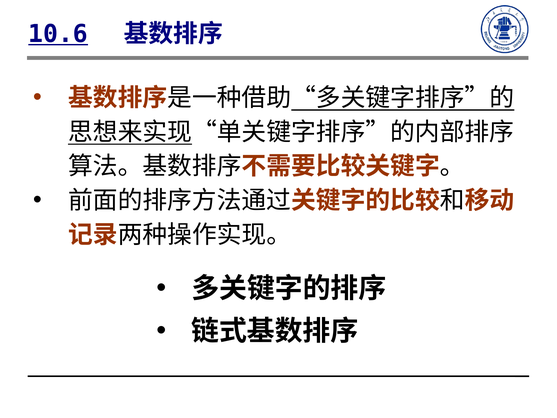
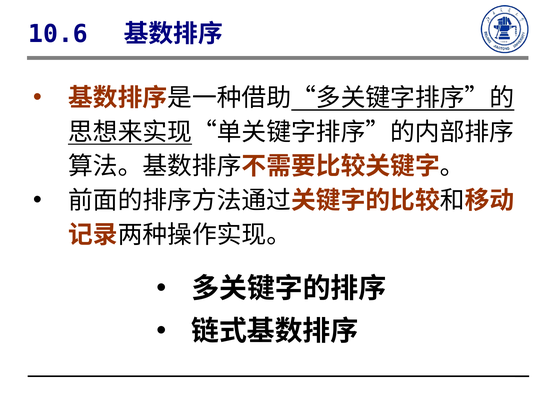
10.6 underline: present -> none
